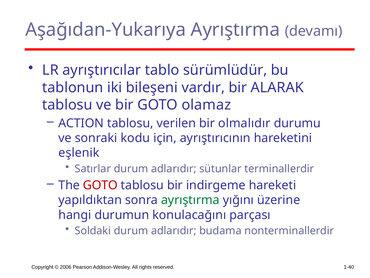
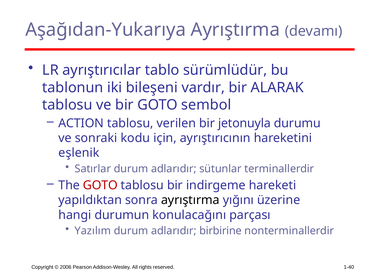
olamaz: olamaz -> sembol
olmalıdır: olmalıdır -> jetonuyla
ayrıştırma at (190, 200) colour: green -> black
Soldaki: Soldaki -> Yazılım
budama: budama -> birbirine
